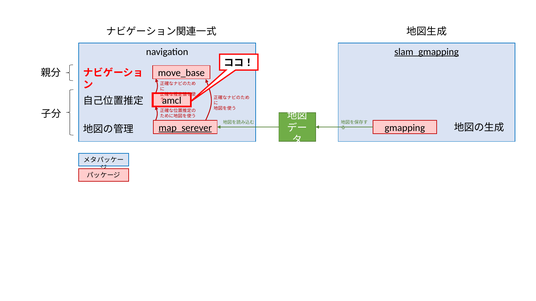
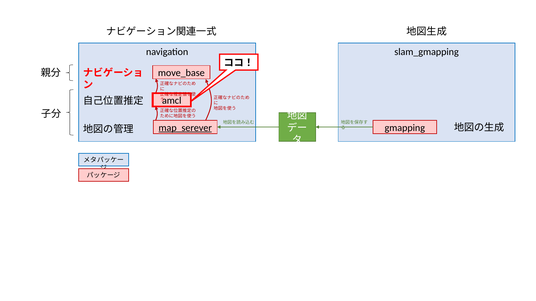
slam_gmapping underline: present -> none
